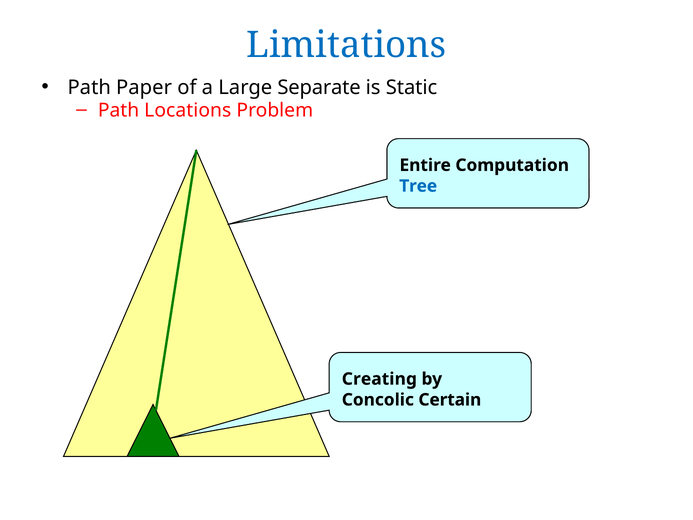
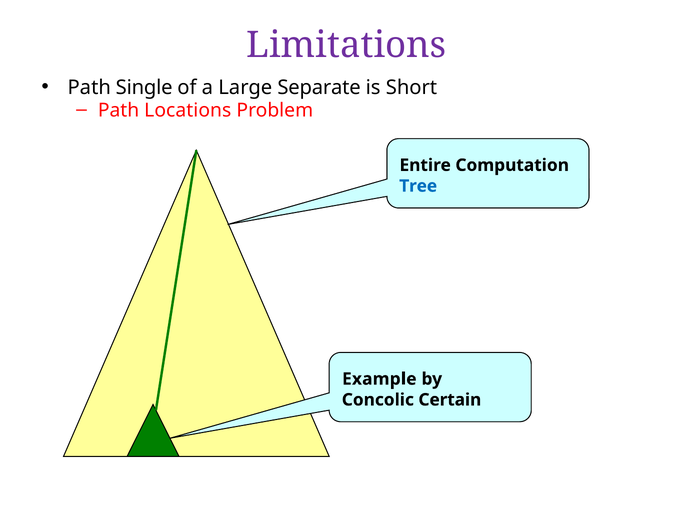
Limitations colour: blue -> purple
Paper: Paper -> Single
Static: Static -> Short
Creating: Creating -> Example
